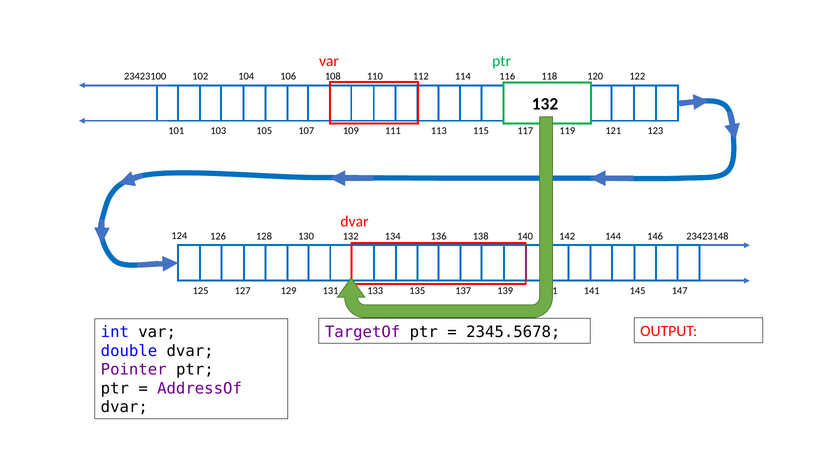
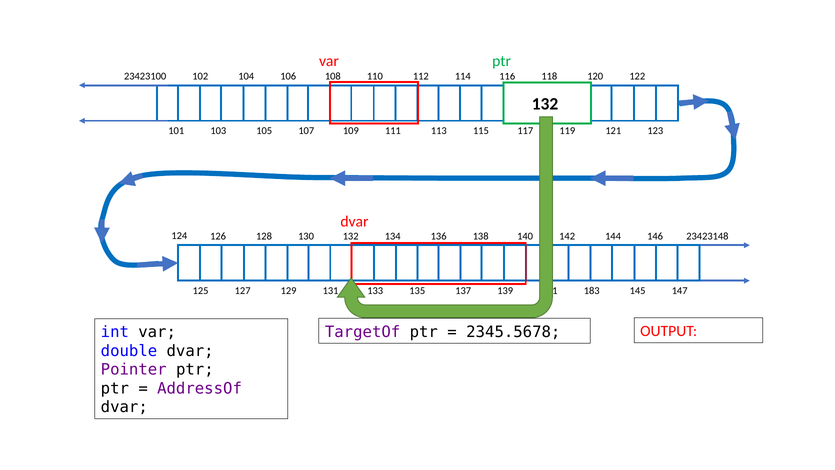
141 at (592, 291): 141 -> 183
